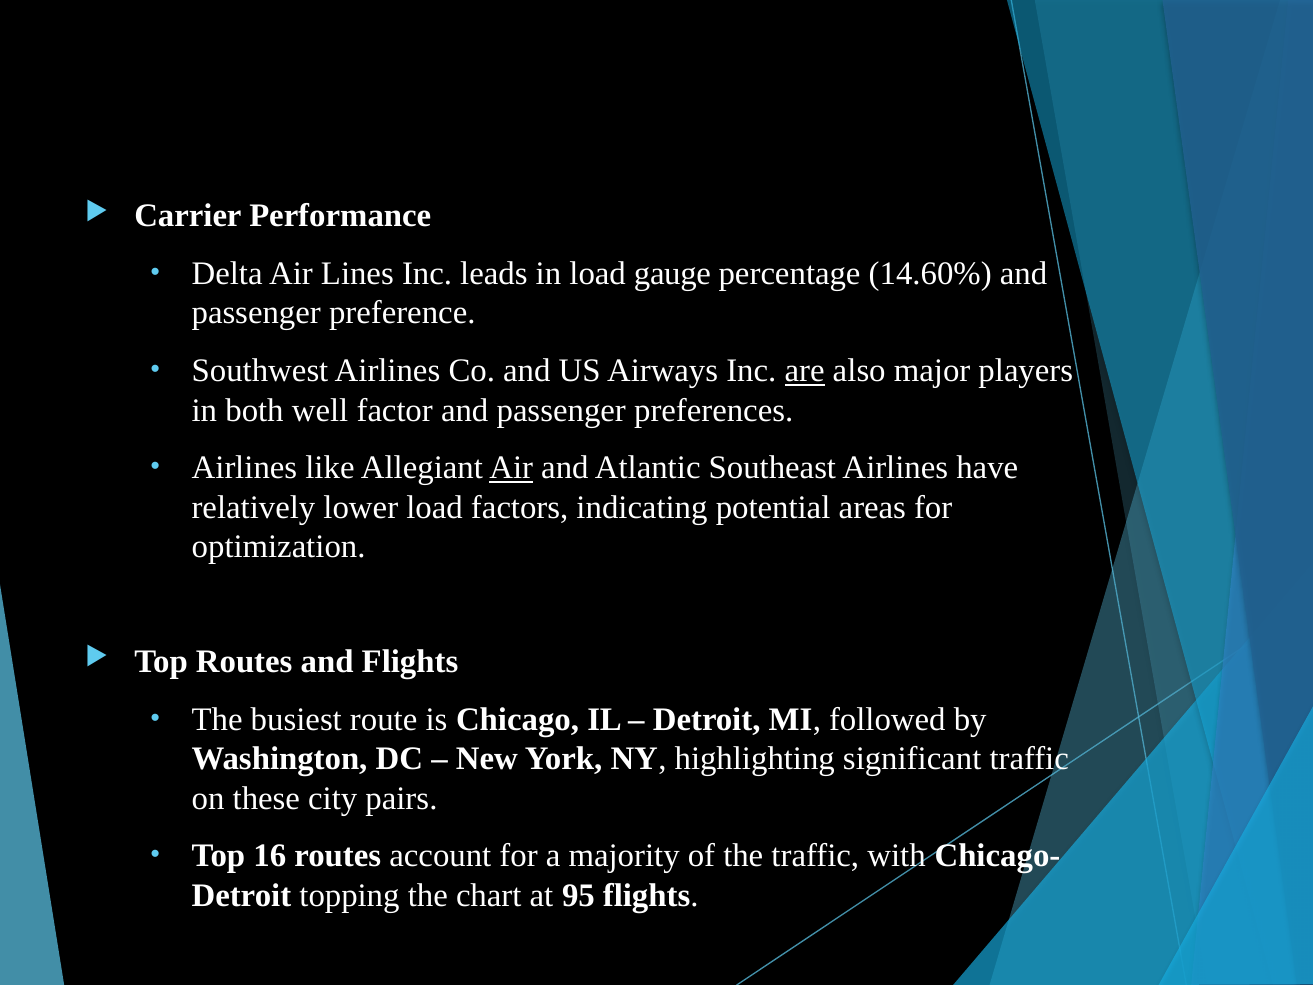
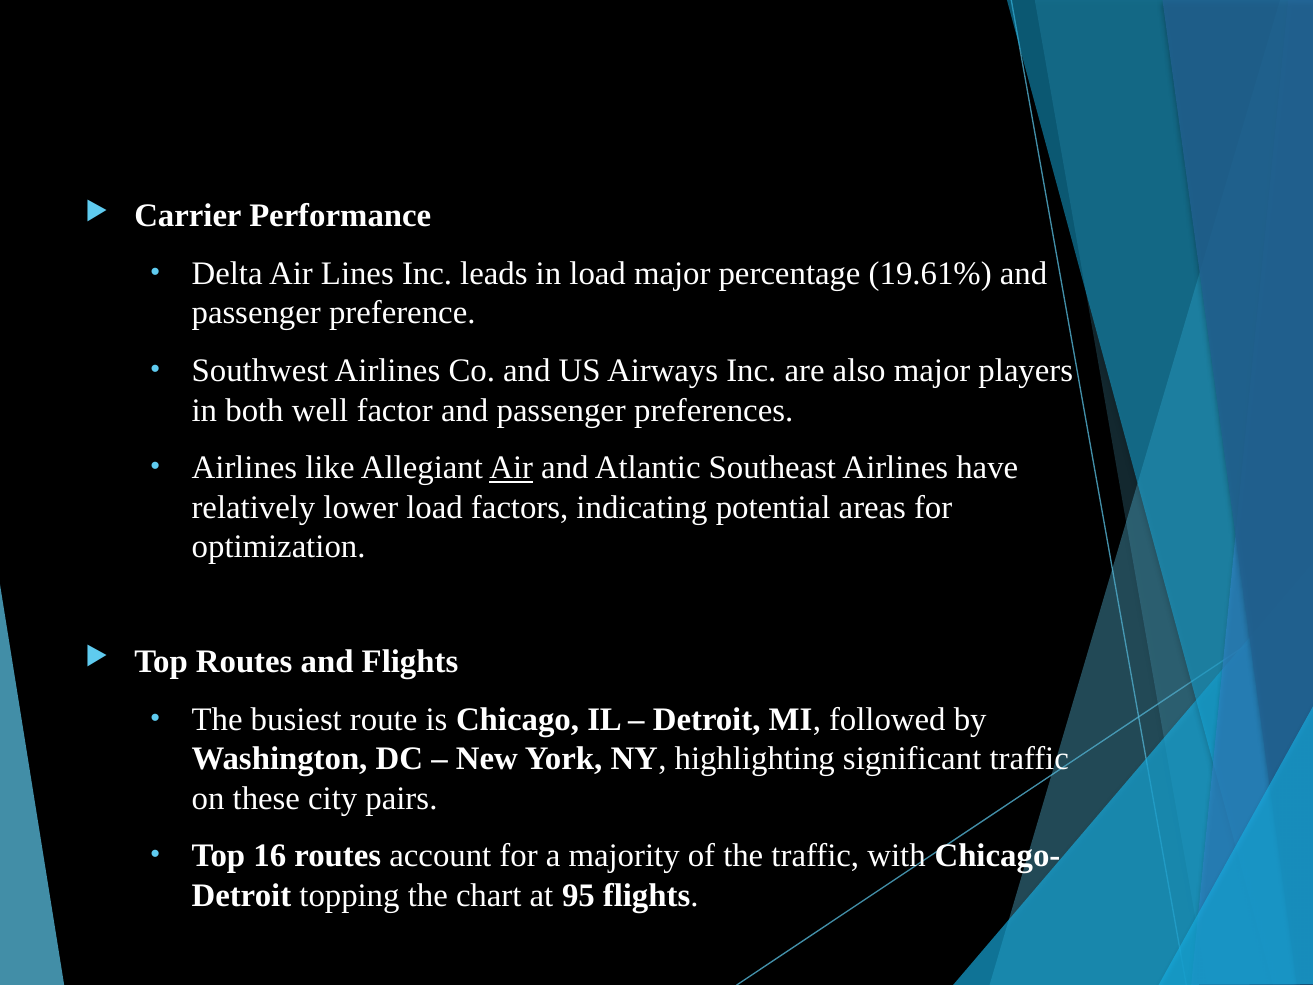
load gauge: gauge -> major
14.60%: 14.60% -> 19.61%
are underline: present -> none
